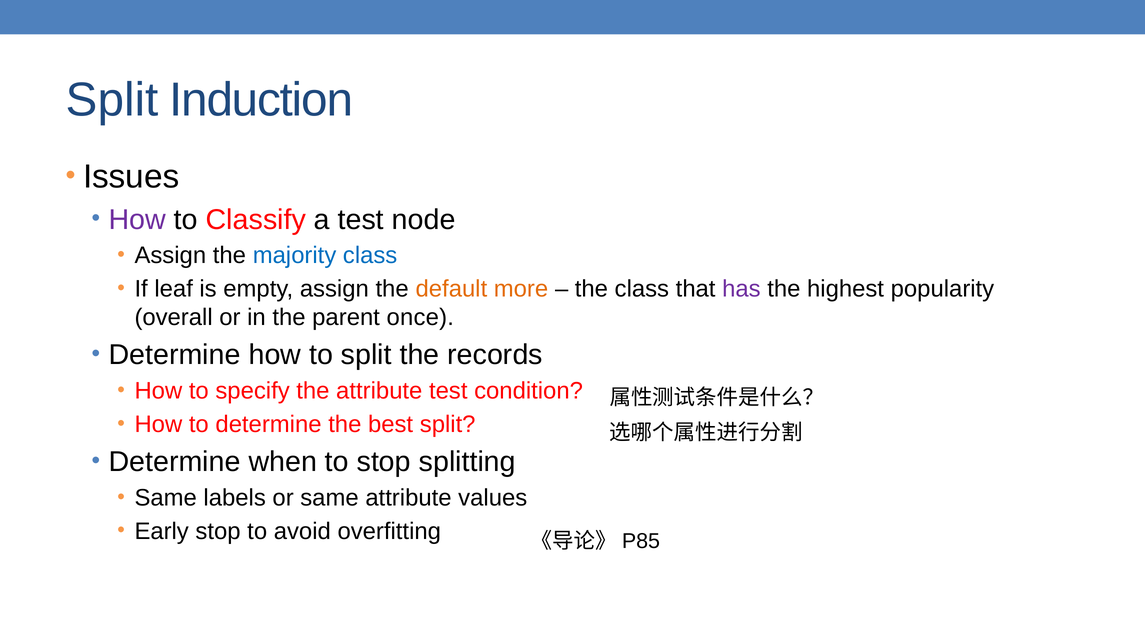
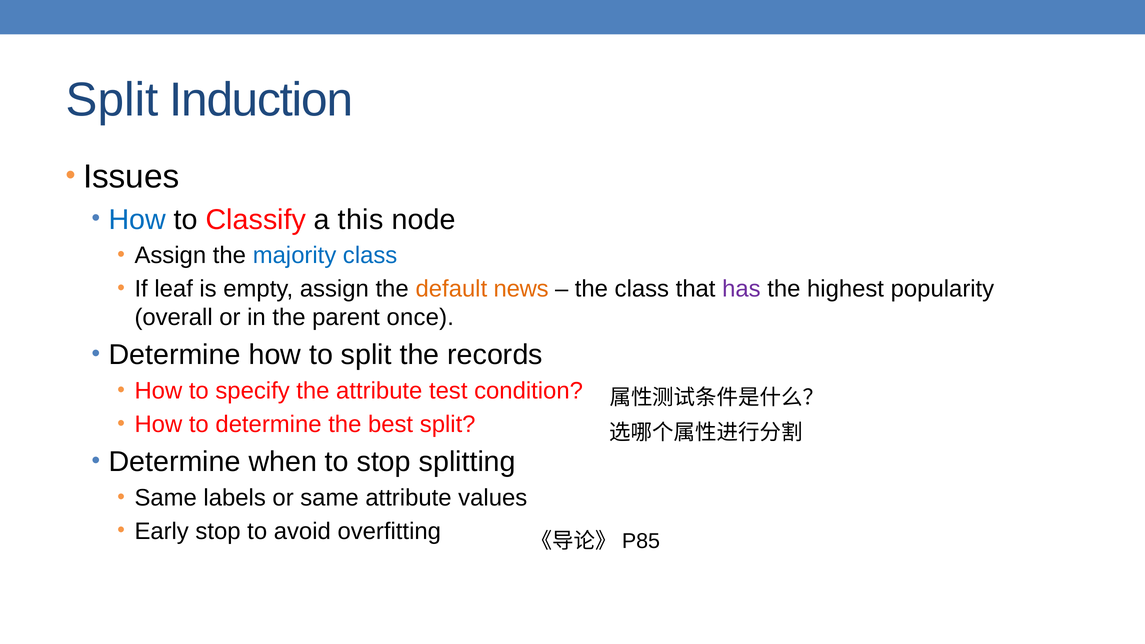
How at (137, 220) colour: purple -> blue
a test: test -> this
more: more -> news
